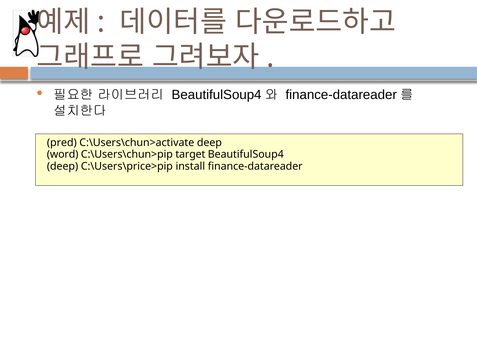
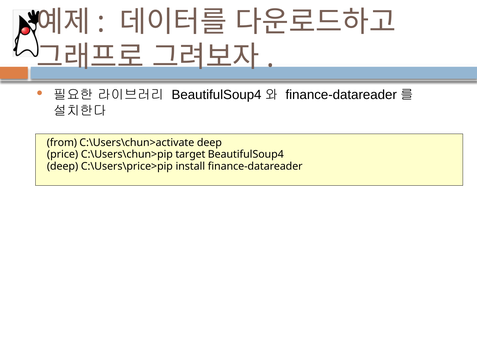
pred: pred -> from
word: word -> price
